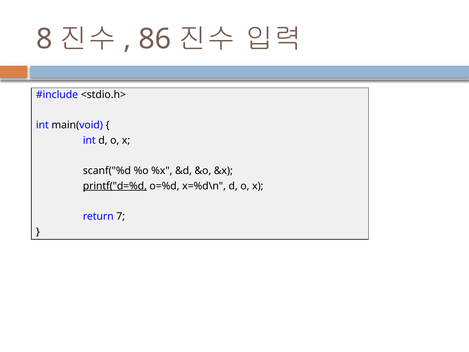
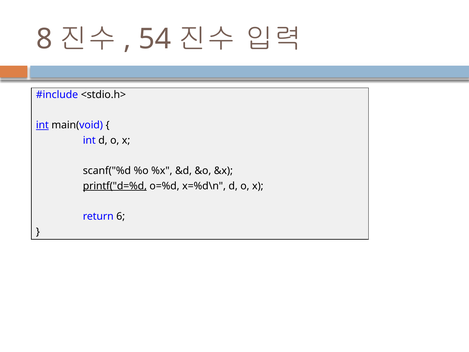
86: 86 -> 54
int at (42, 125) underline: none -> present
7: 7 -> 6
